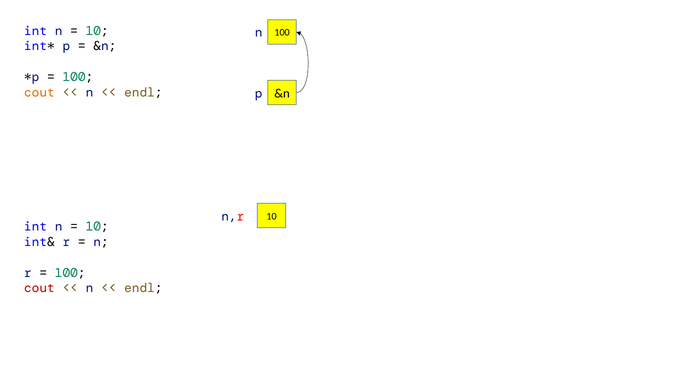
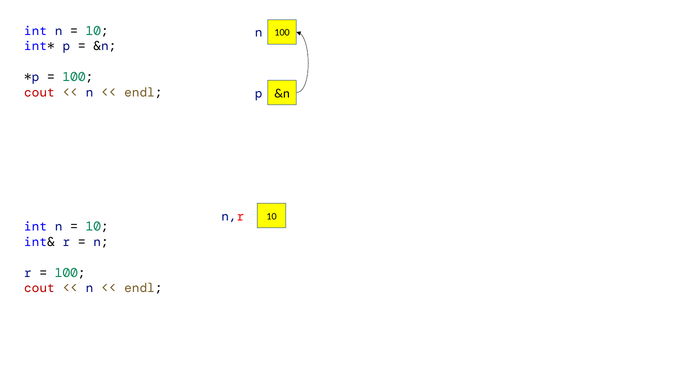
cout at (39, 93) colour: orange -> red
